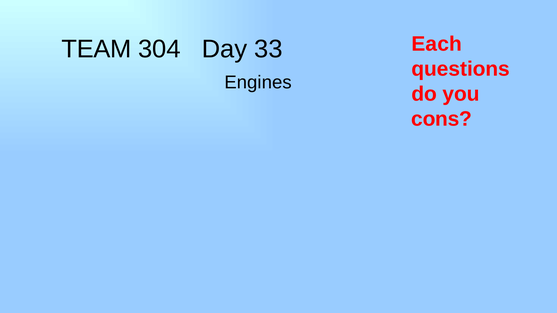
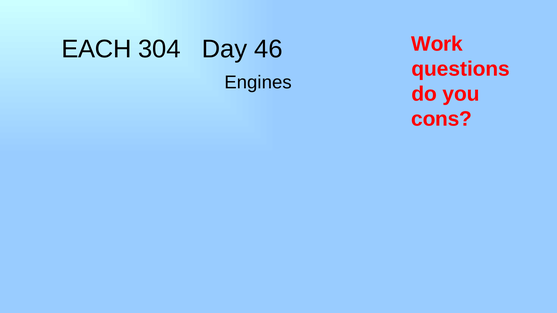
Each: Each -> Work
TEAM: TEAM -> EACH
33: 33 -> 46
